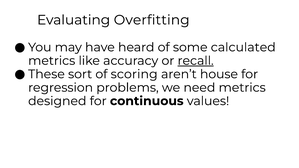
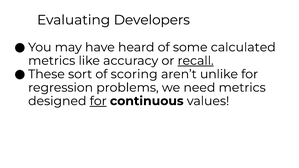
Overfitting: Overfitting -> Developers
house: house -> unlike
for at (98, 101) underline: none -> present
